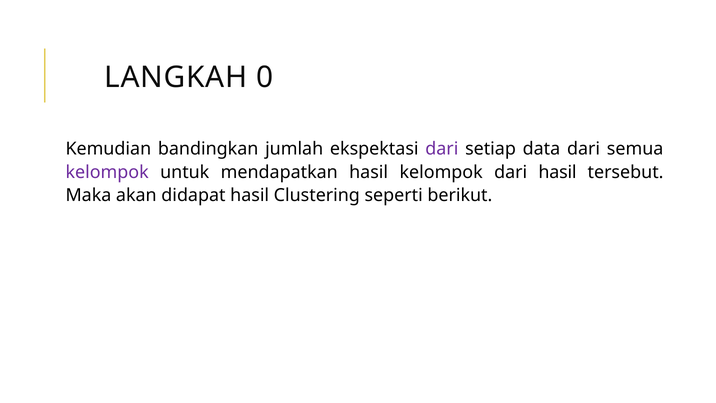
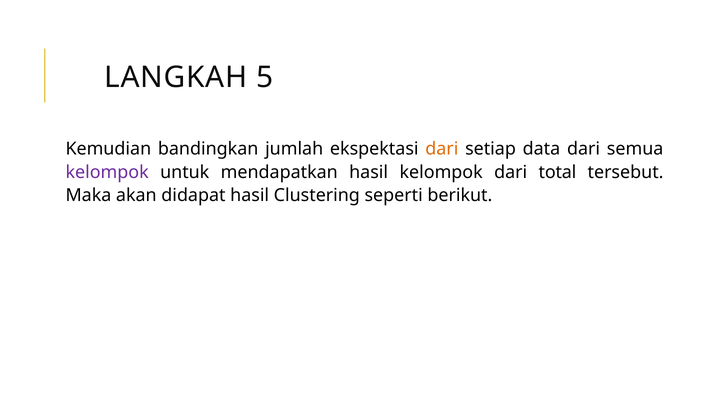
0: 0 -> 5
dari at (442, 149) colour: purple -> orange
dari hasil: hasil -> total
